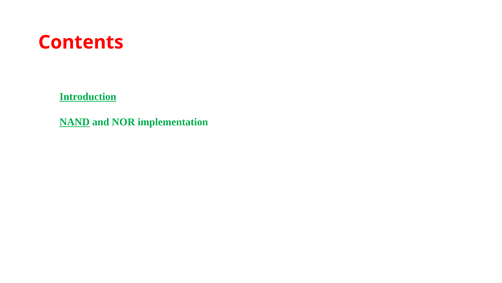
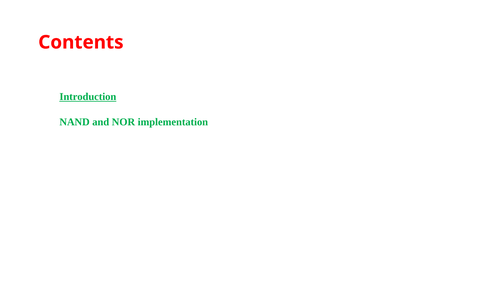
NAND underline: present -> none
